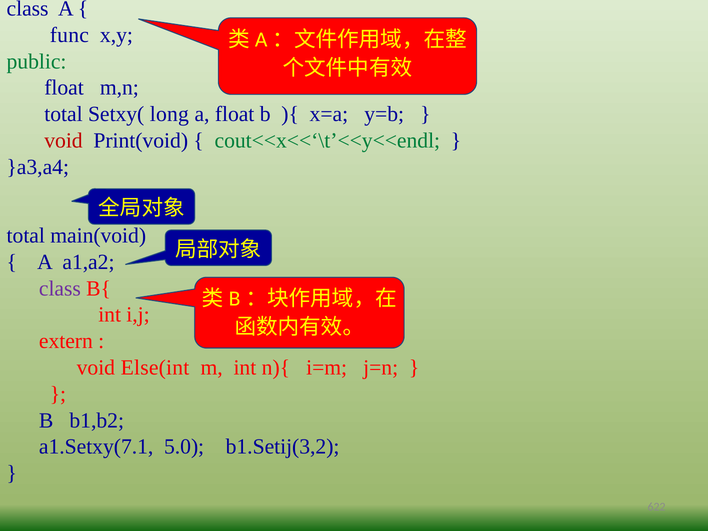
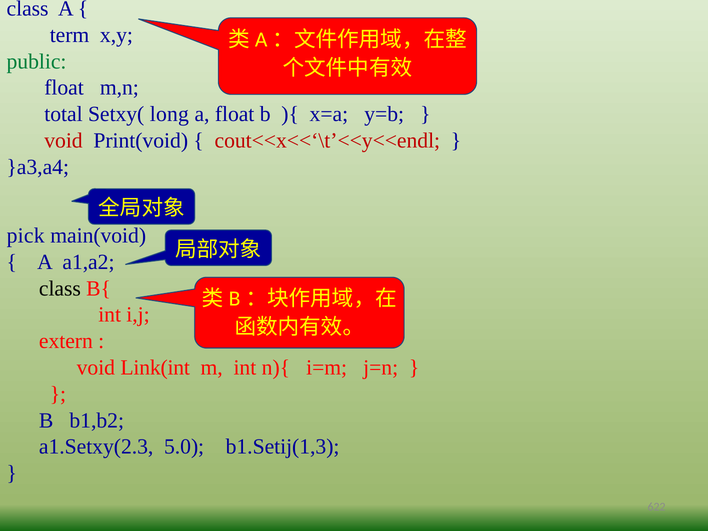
func: func -> term
cout<<x<<‘\t’<<y<<endl colour: green -> red
total at (26, 236): total -> pick
class at (60, 288) colour: purple -> black
Else(int: Else(int -> Link(int
a1.Setxy(7.1: a1.Setxy(7.1 -> a1.Setxy(2.3
b1.Setij(3,2: b1.Setij(3,2 -> b1.Setij(1,3
